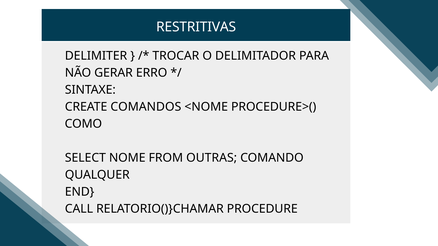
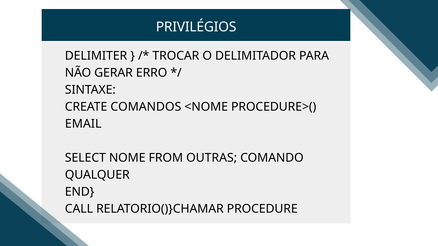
RESTRITIVAS: RESTRITIVAS -> PRIVILÉGIOS
COMO: COMO -> EMAIL
